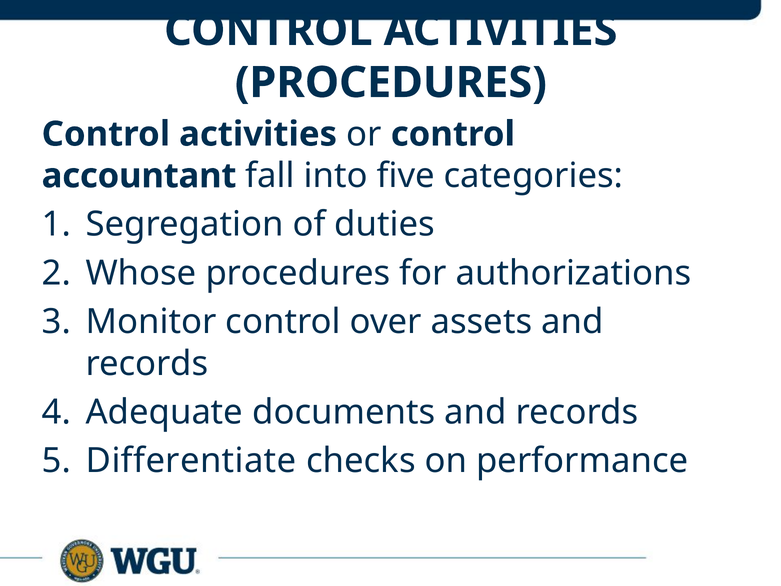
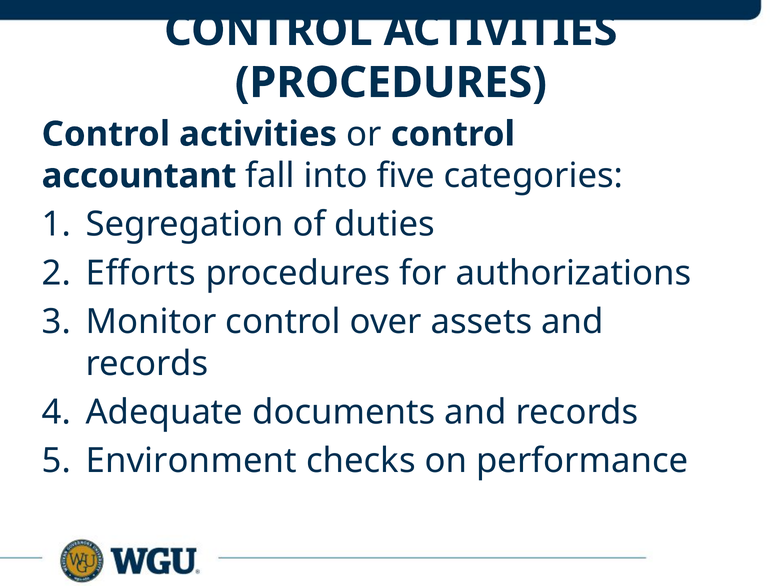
Whose: Whose -> Efforts
Differentiate: Differentiate -> Environment
